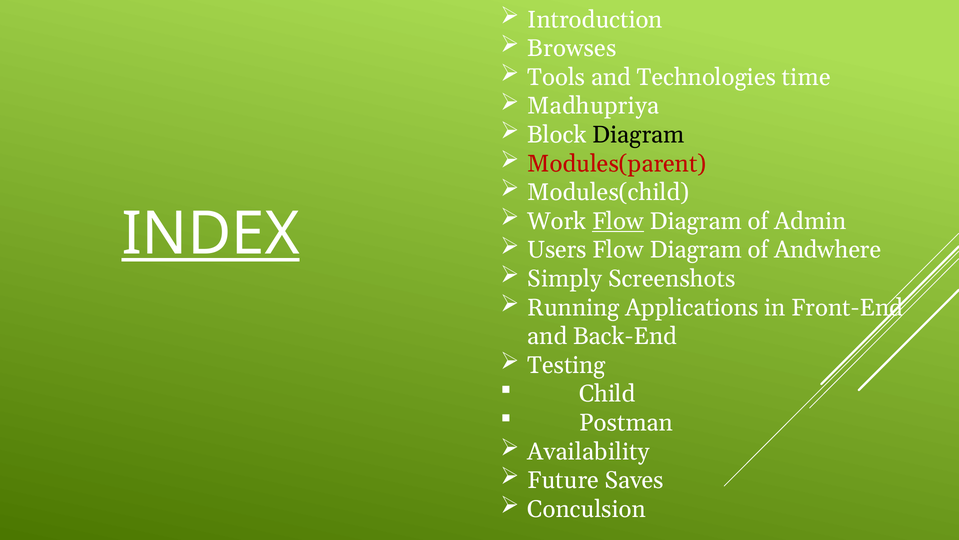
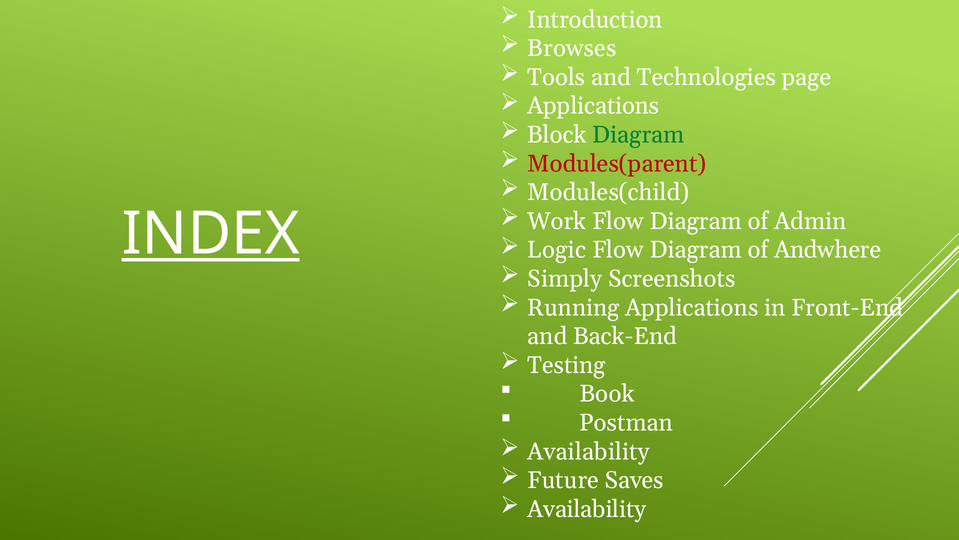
time: time -> page
Madhupriya at (593, 106): Madhupriya -> Applications
Diagram at (638, 135) colour: black -> green
Flow at (618, 221) underline: present -> none
Users: Users -> Logic
Child: Child -> Book
Conculsion at (587, 509): Conculsion -> Availability
